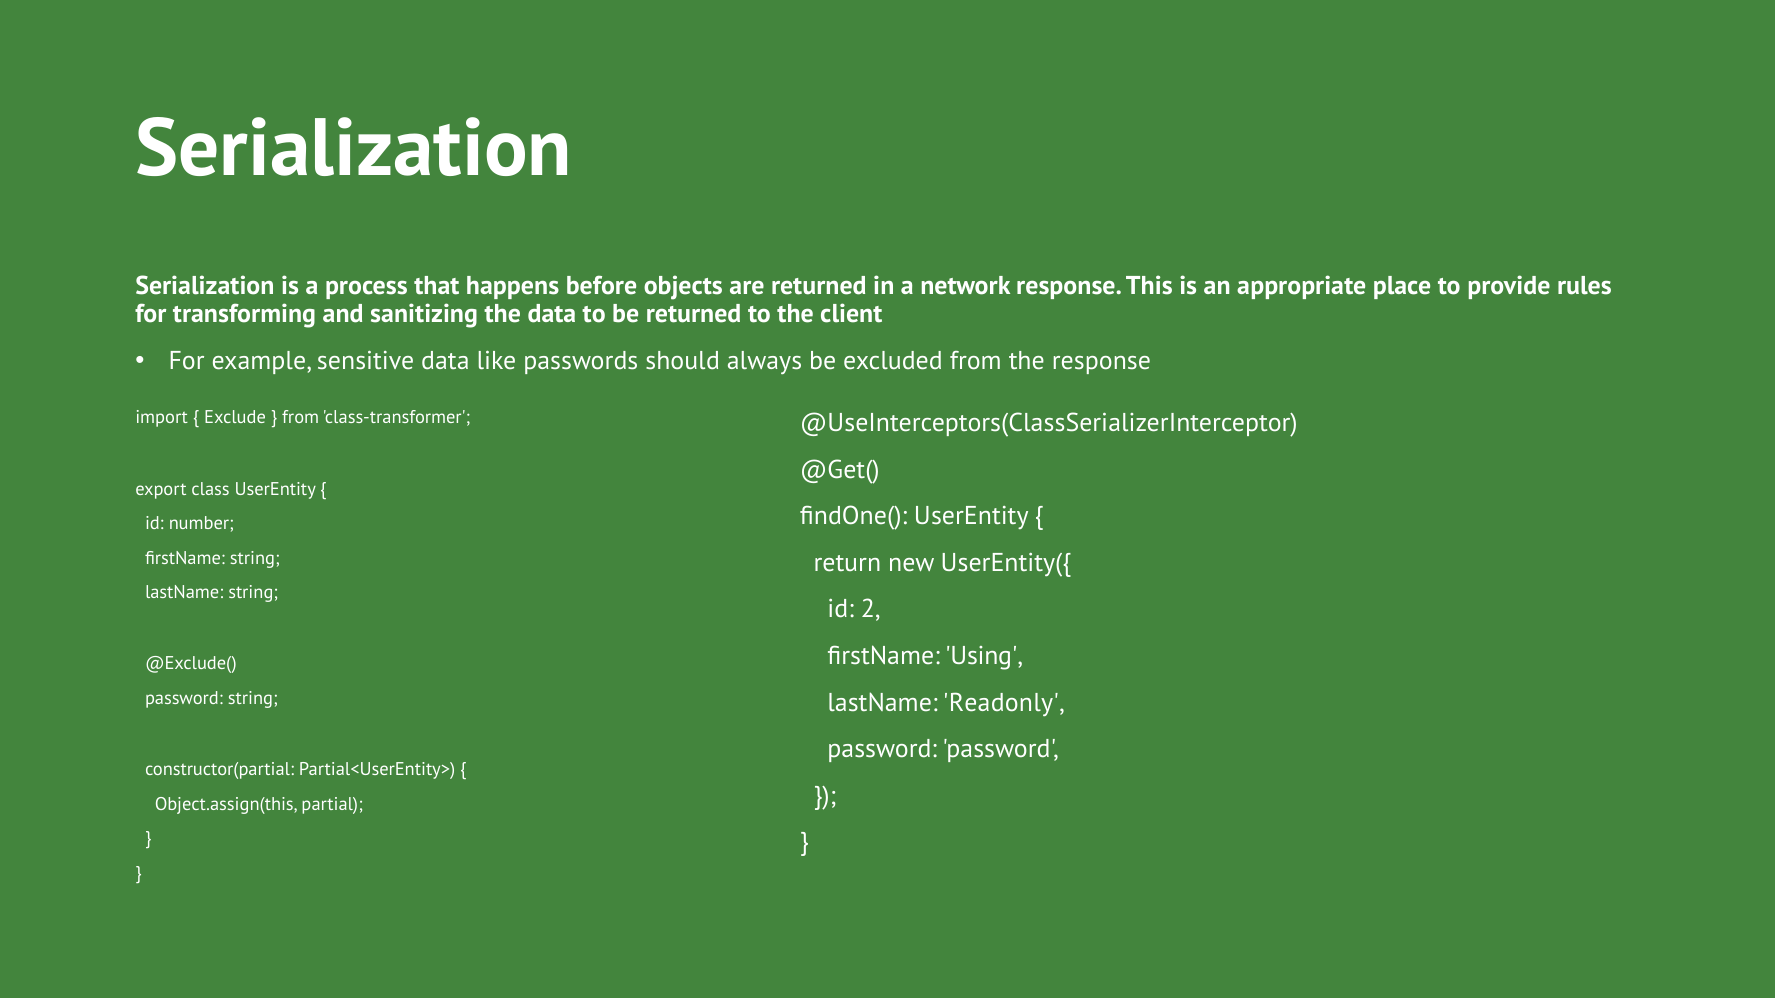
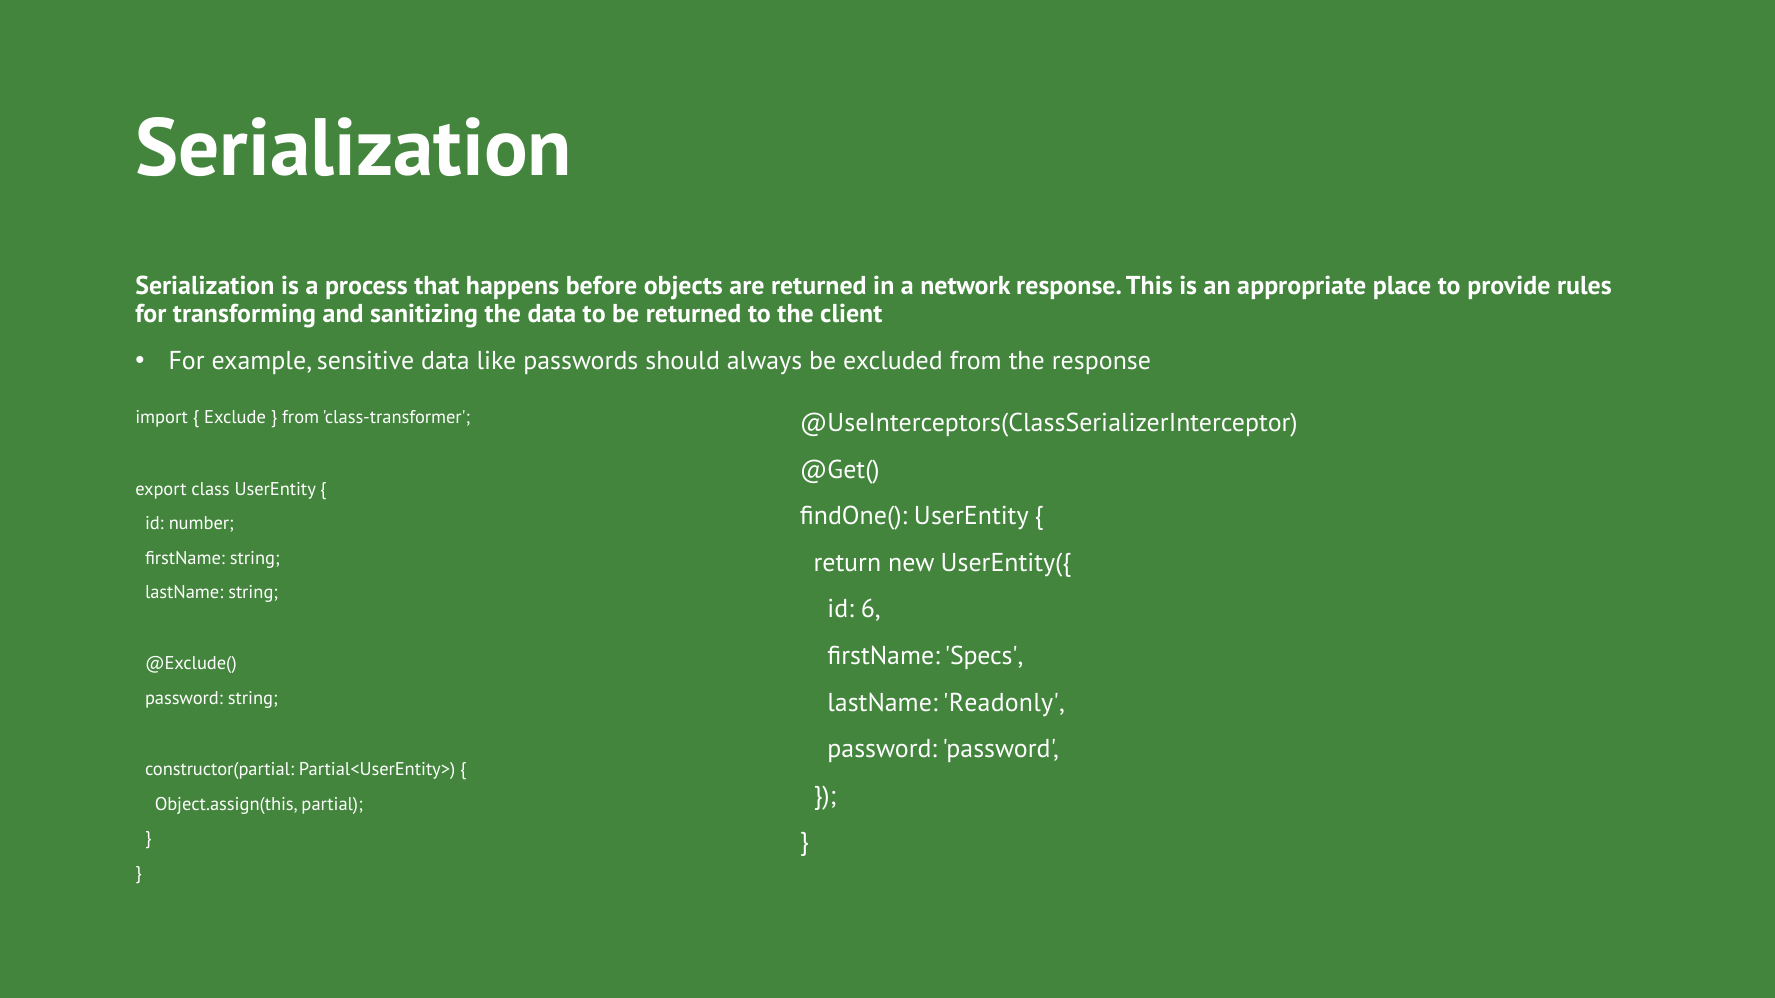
2: 2 -> 6
Using: Using -> Specs
